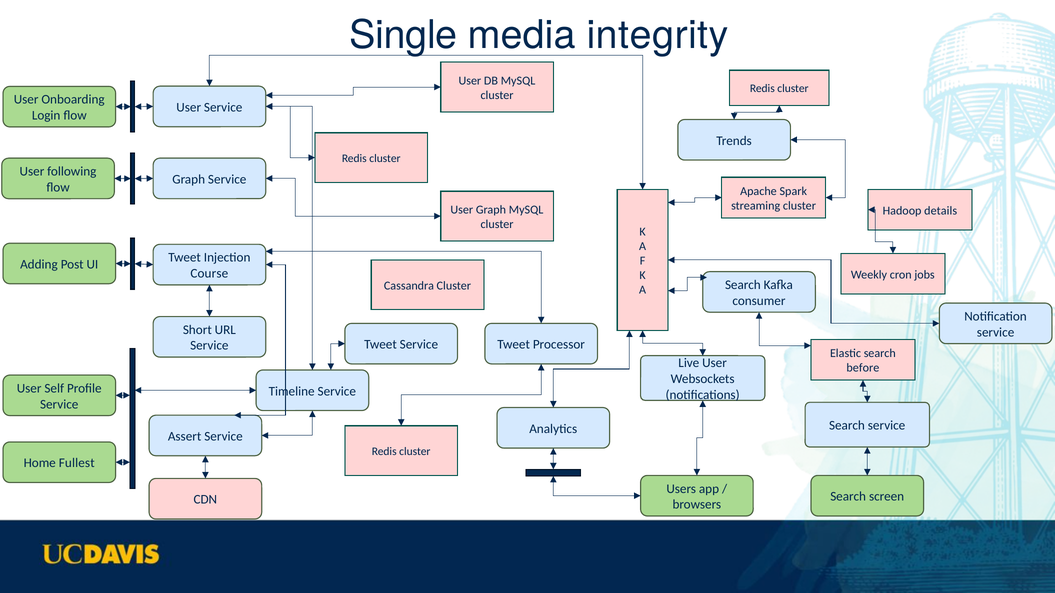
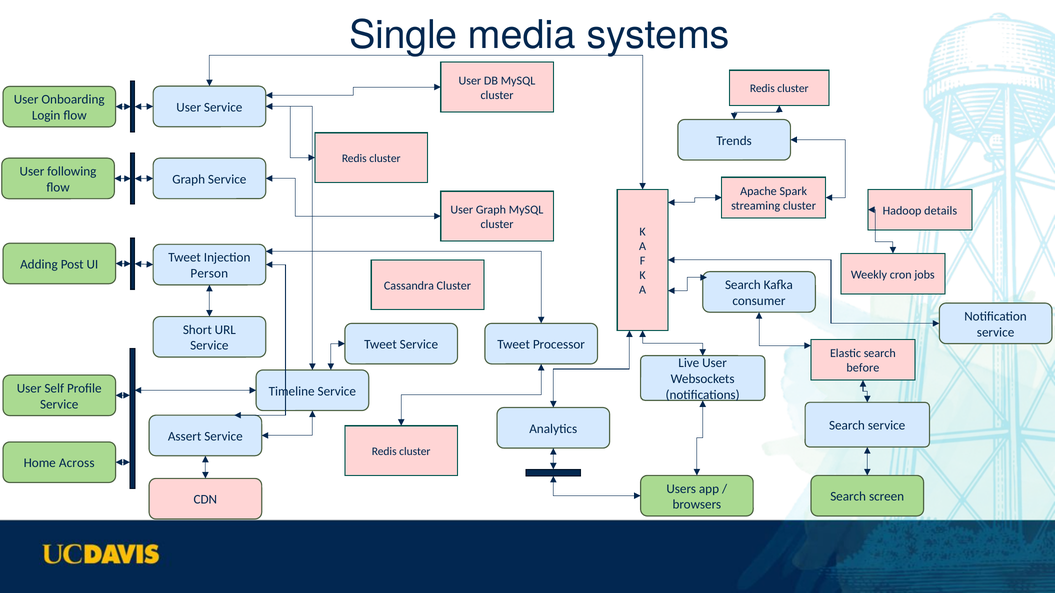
integrity: integrity -> systems
Course: Course -> Person
Fullest: Fullest -> Across
